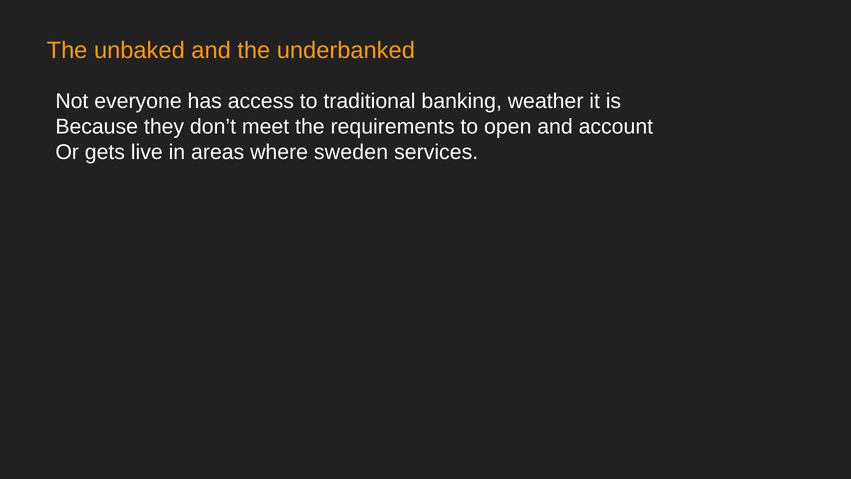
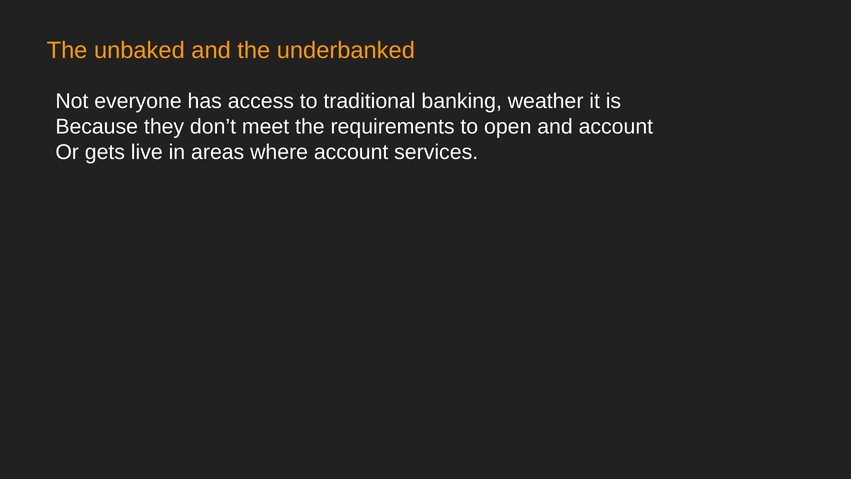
where sweden: sweden -> account
